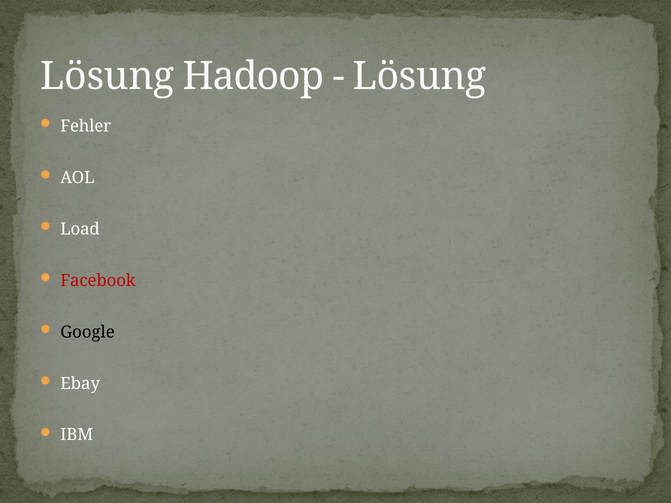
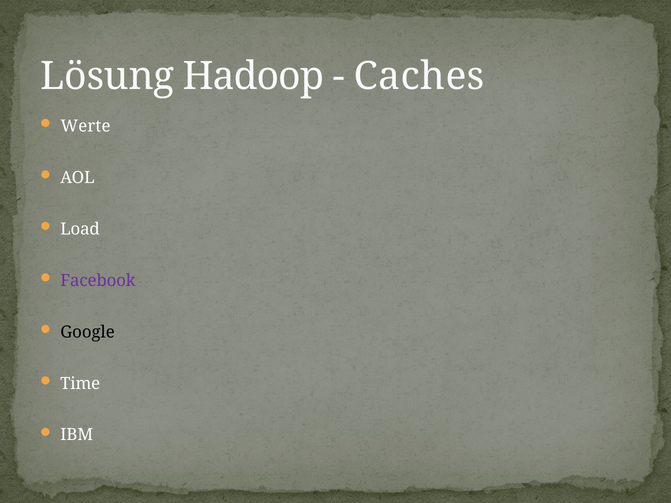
Lösung at (420, 77): Lösung -> Caches
Fehler: Fehler -> Werte
Facebook colour: red -> purple
Ebay: Ebay -> Time
